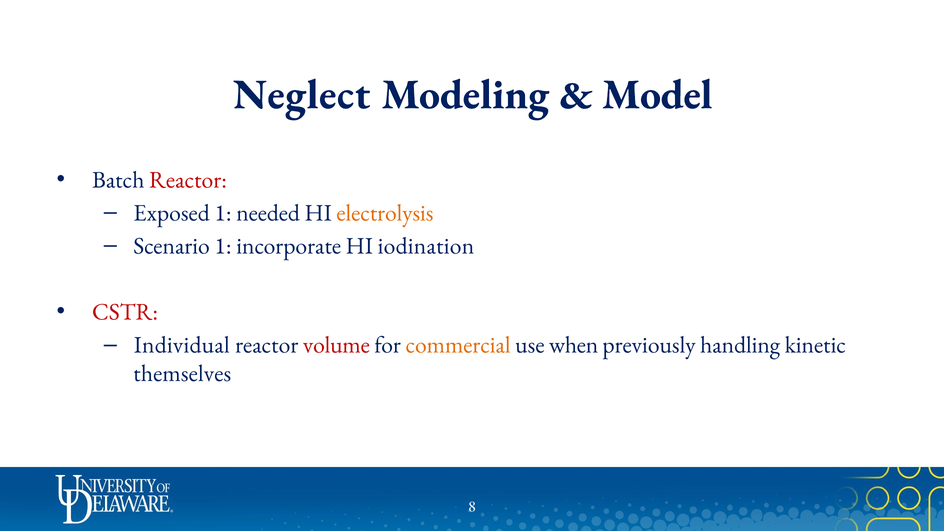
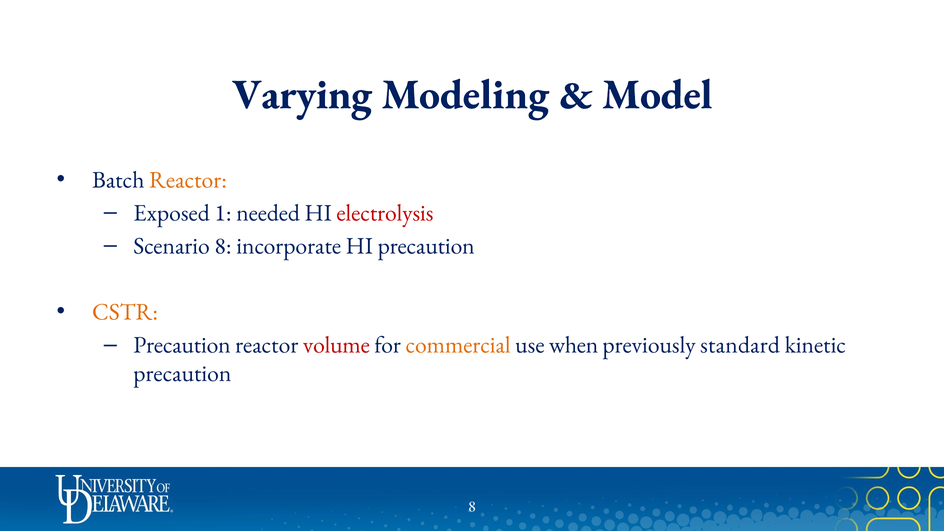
Neglect: Neglect -> Varying
Reactor at (188, 180) colour: red -> orange
electrolysis colour: orange -> red
Scenario 1: 1 -> 8
HI iodination: iodination -> precaution
CSTR colour: red -> orange
Individual at (182, 345): Individual -> Precaution
handling: handling -> standard
themselves at (182, 373): themselves -> precaution
